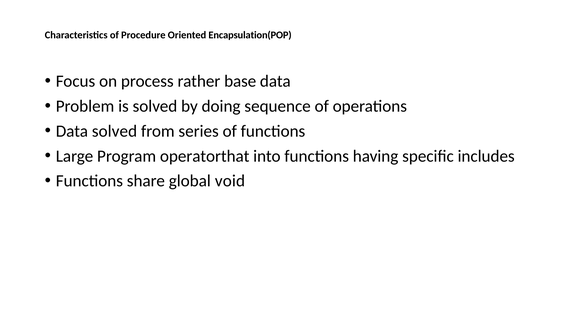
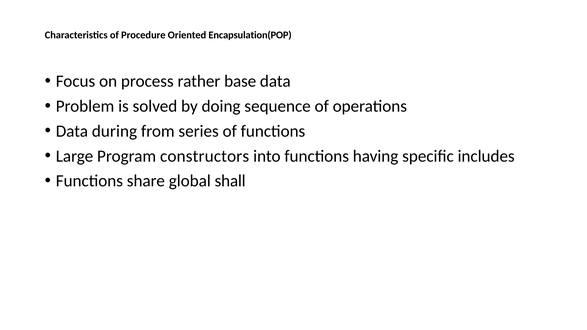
Data solved: solved -> during
operatorthat: operatorthat -> constructors
void: void -> shall
